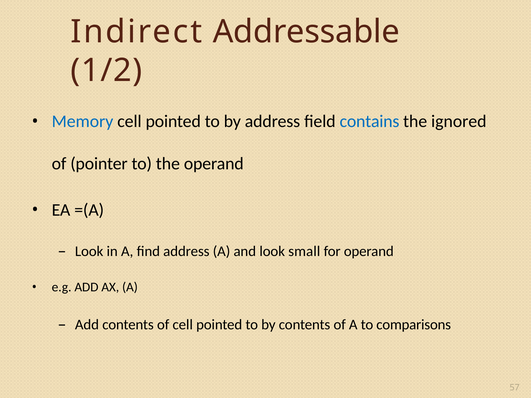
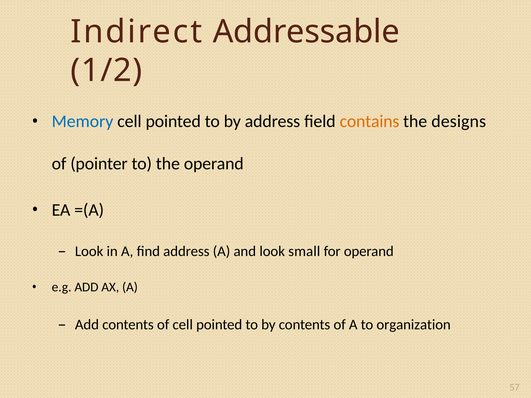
contains colour: blue -> orange
ignored: ignored -> designs
comparisons: comparisons -> organization
